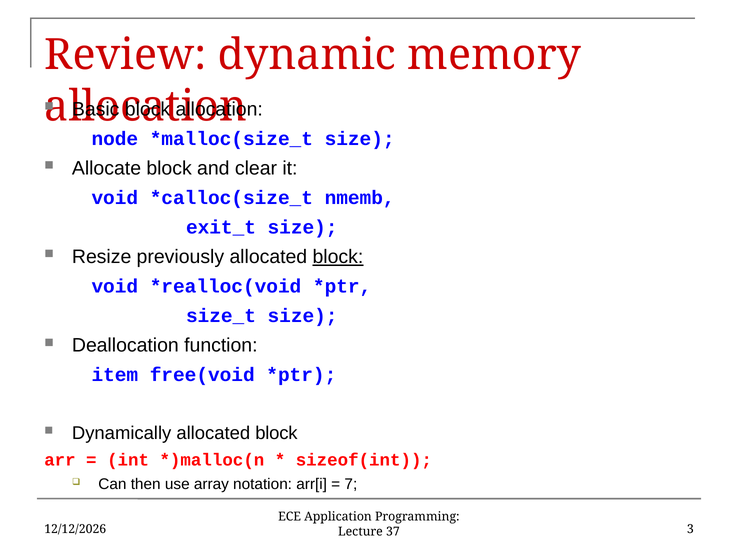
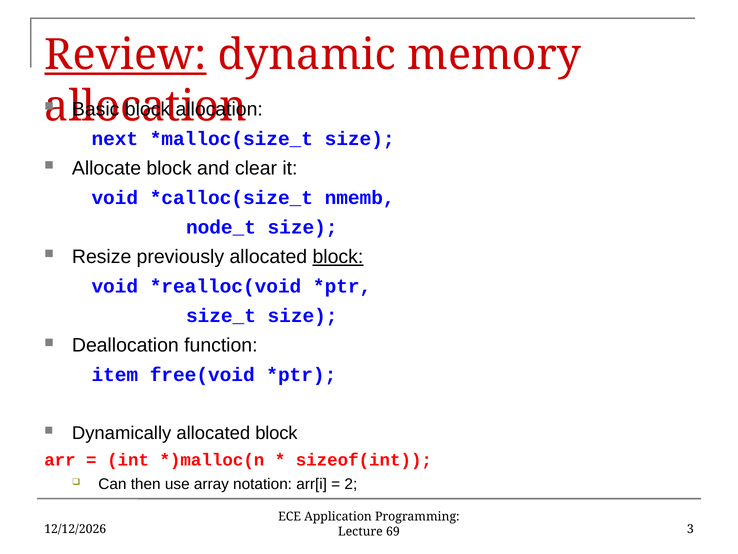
Review underline: none -> present
node: node -> next
exit_t: exit_t -> node_t
7: 7 -> 2
37: 37 -> 69
